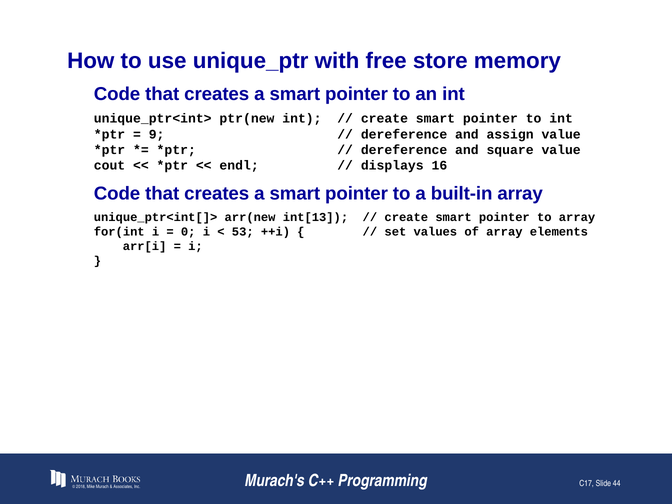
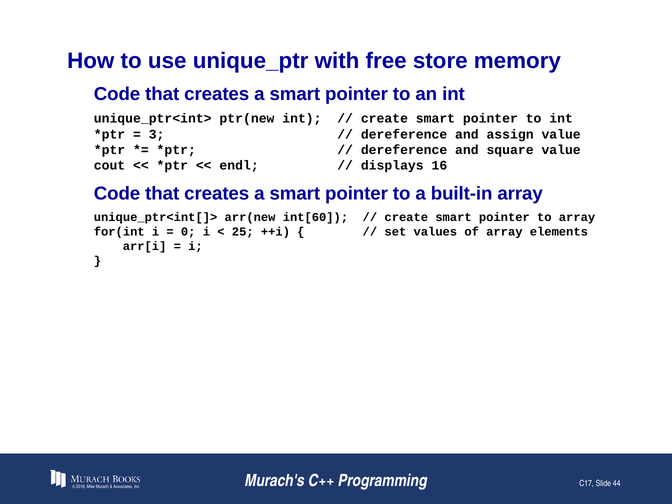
9: 9 -> 3
int[13: int[13 -> int[60
53: 53 -> 25
